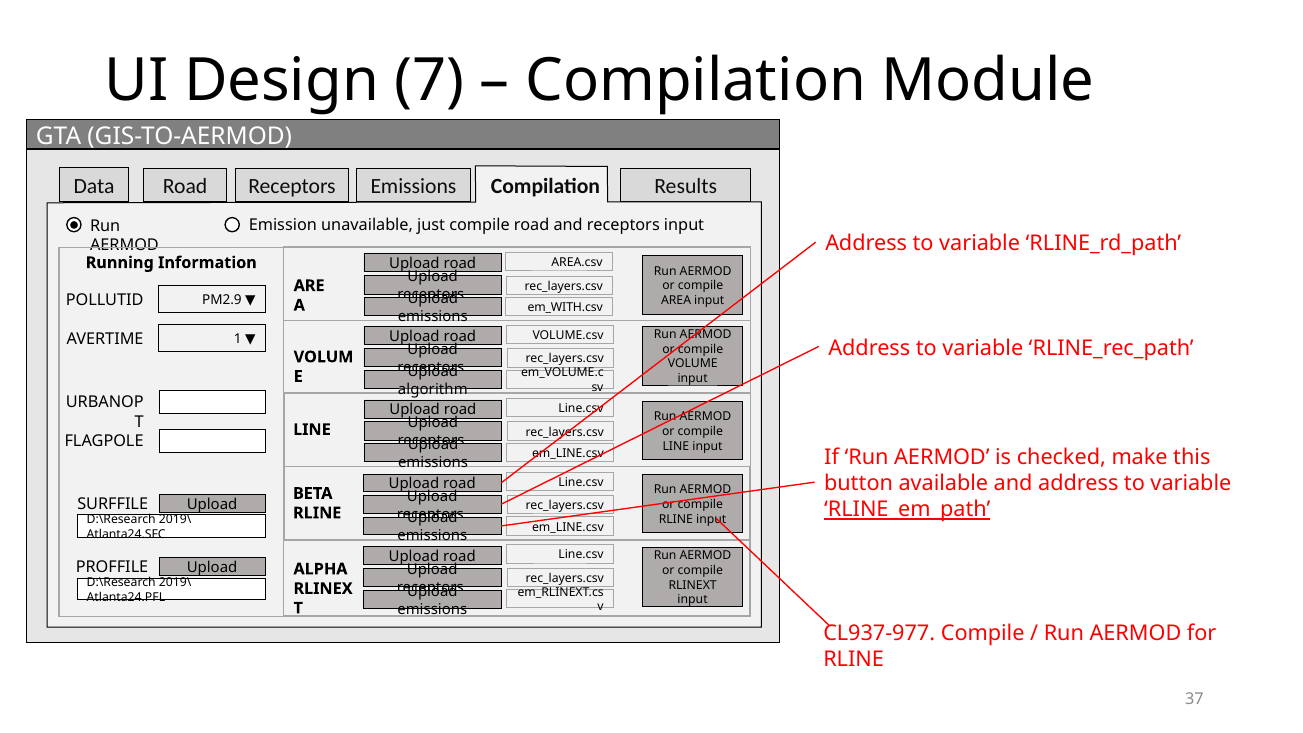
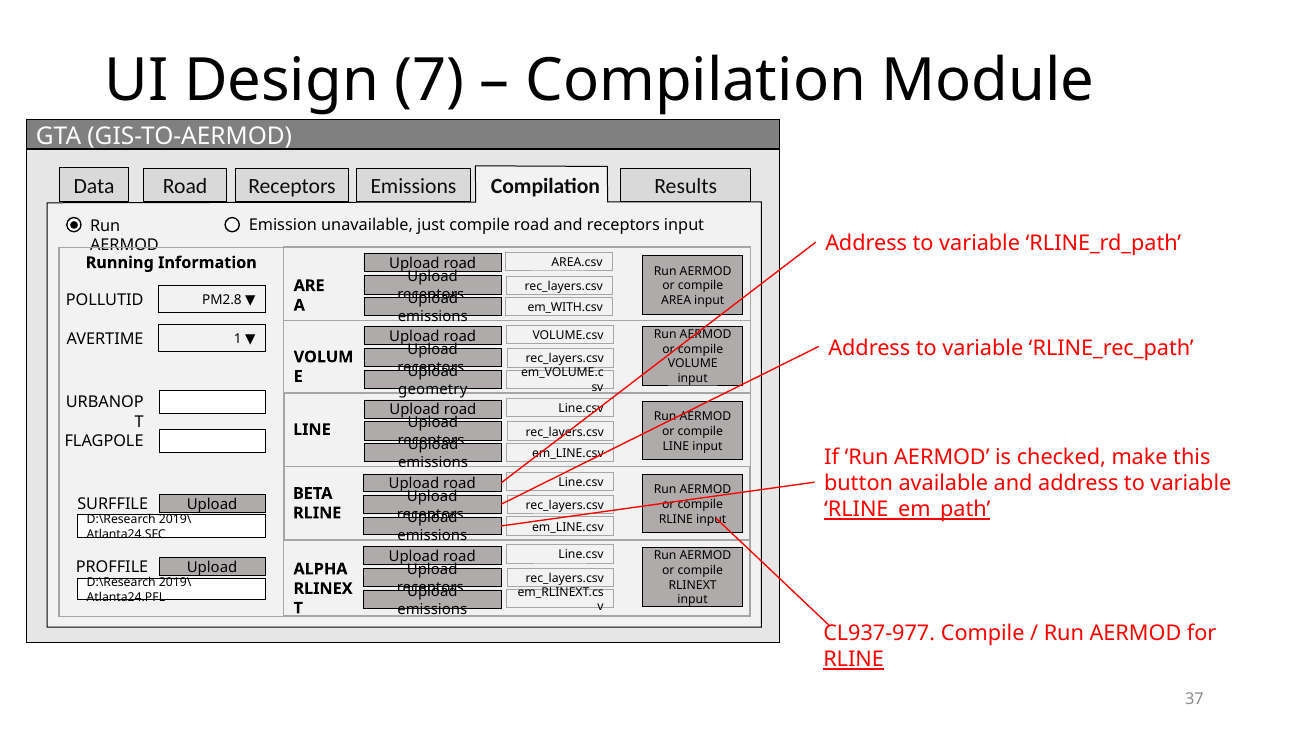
PM2.9: PM2.9 -> PM2.8
algorithm: algorithm -> geometry
RLINE at (854, 660) underline: none -> present
